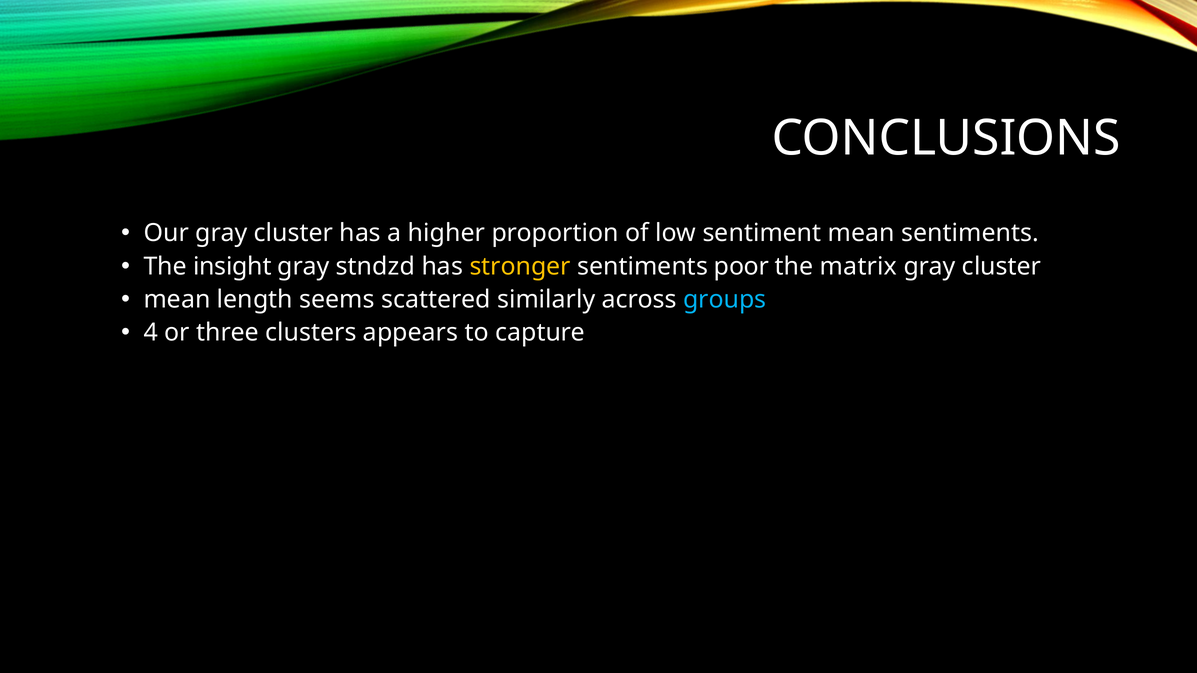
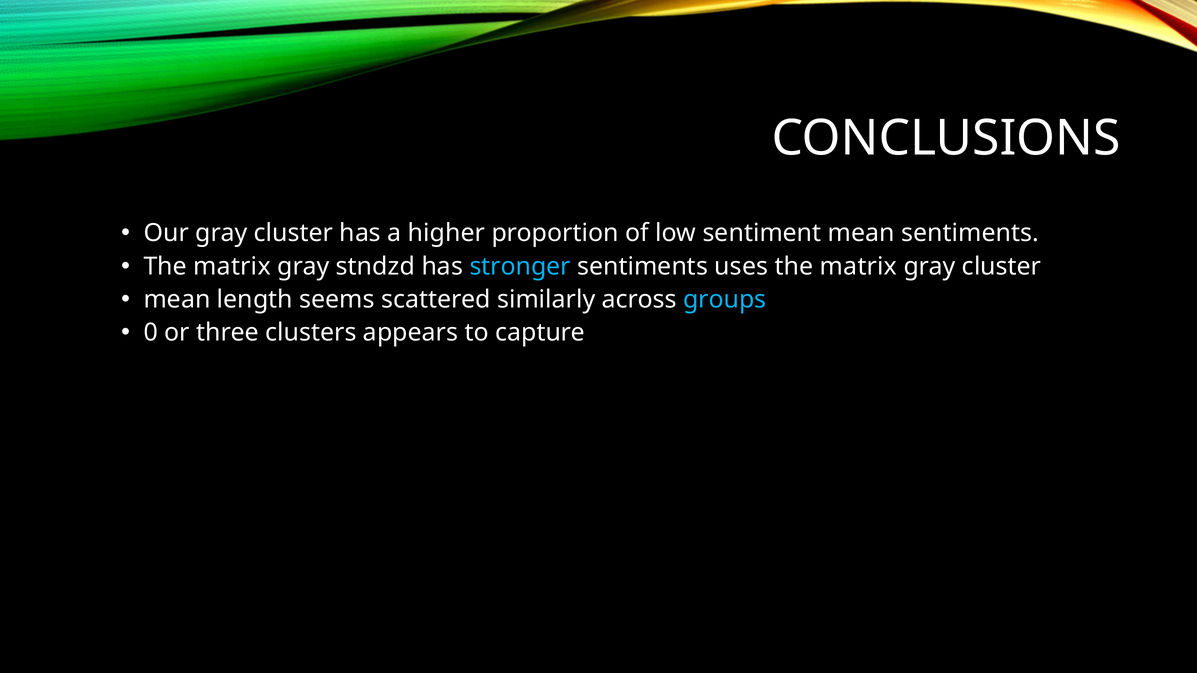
insight at (232, 266): insight -> matrix
stronger colour: yellow -> light blue
poor: poor -> uses
4: 4 -> 0
